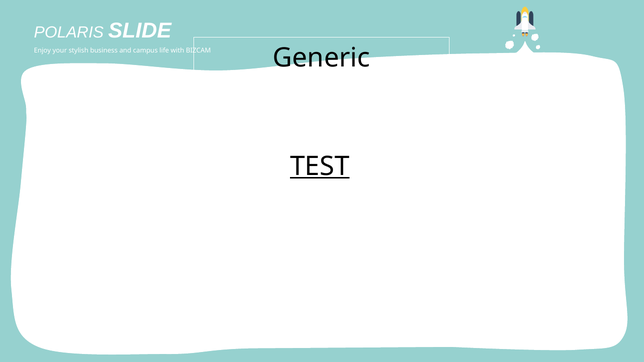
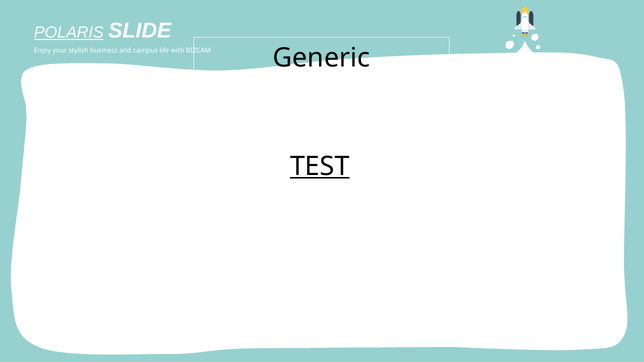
POLARIS underline: none -> present
